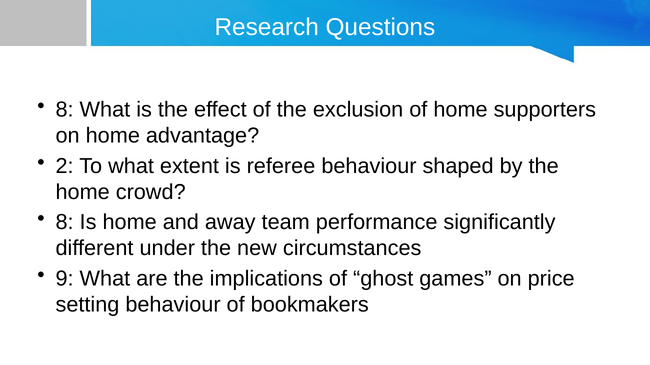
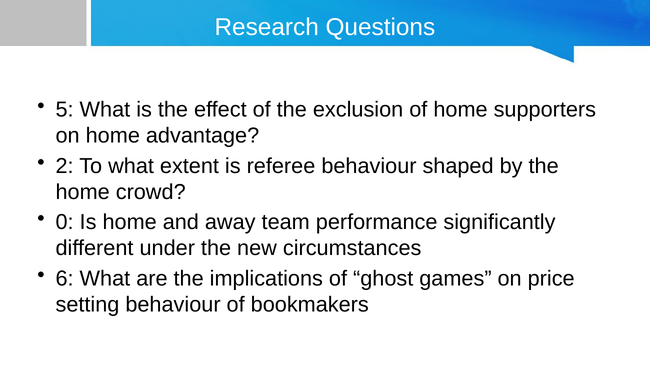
8 at (65, 110): 8 -> 5
8 at (65, 223): 8 -> 0
9: 9 -> 6
